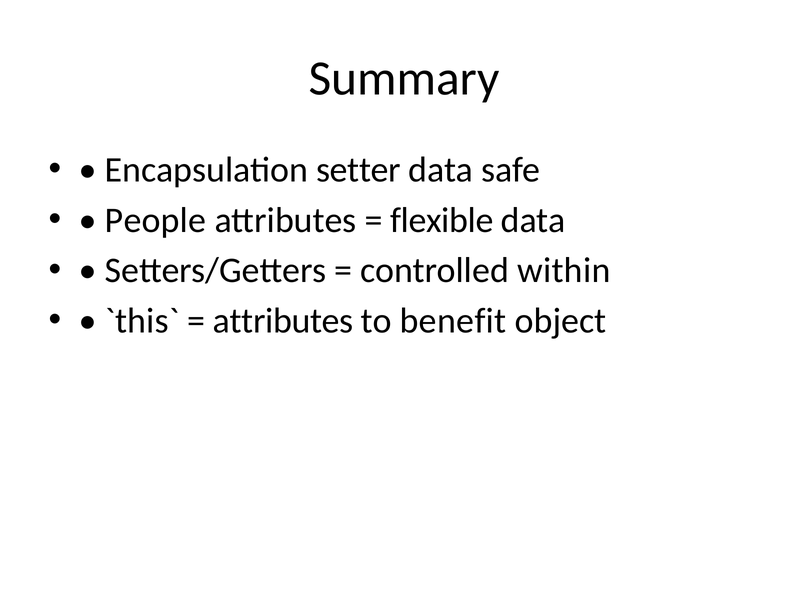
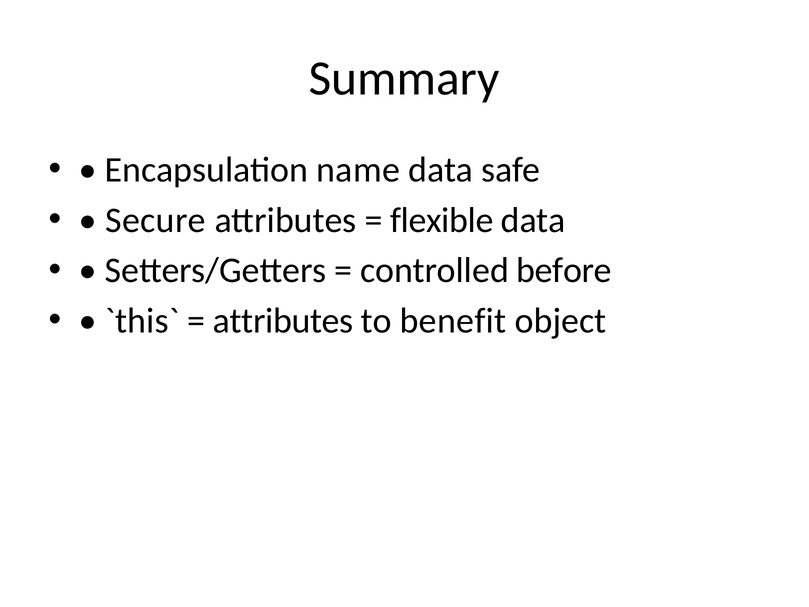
setter: setter -> name
People: People -> Secure
within: within -> before
